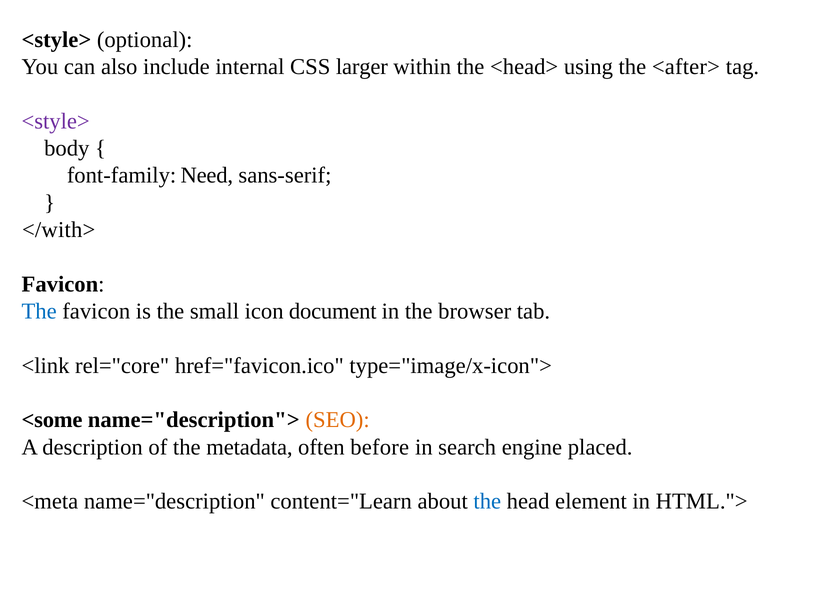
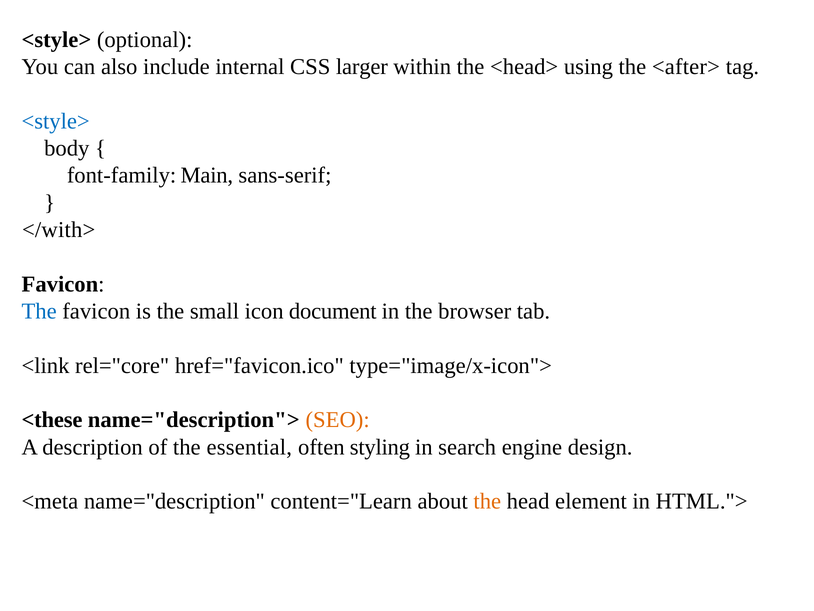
<style> at (56, 121) colour: purple -> blue
Need: Need -> Main
<some: <some -> <these
metadata: metadata -> essential
before: before -> styling
placed: placed -> design
the at (487, 501) colour: blue -> orange
